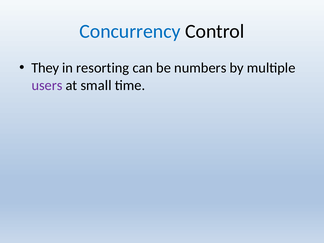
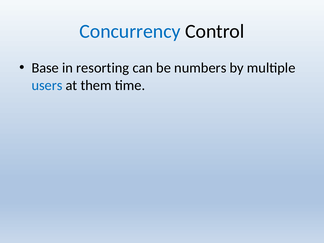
They: They -> Base
users colour: purple -> blue
small: small -> them
